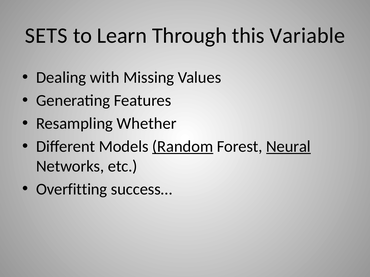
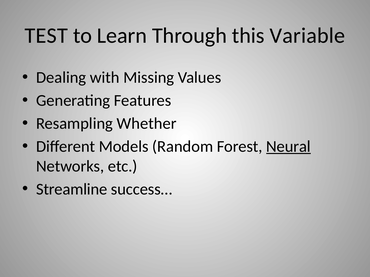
SETS: SETS -> TEST
Random underline: present -> none
Overfitting: Overfitting -> Streamline
